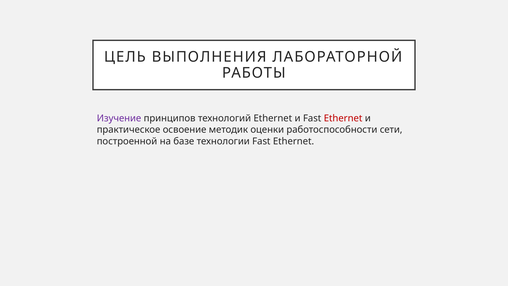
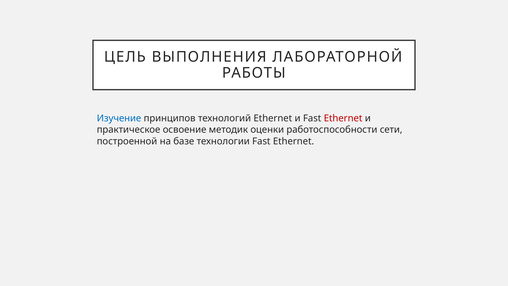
Изучение colour: purple -> blue
